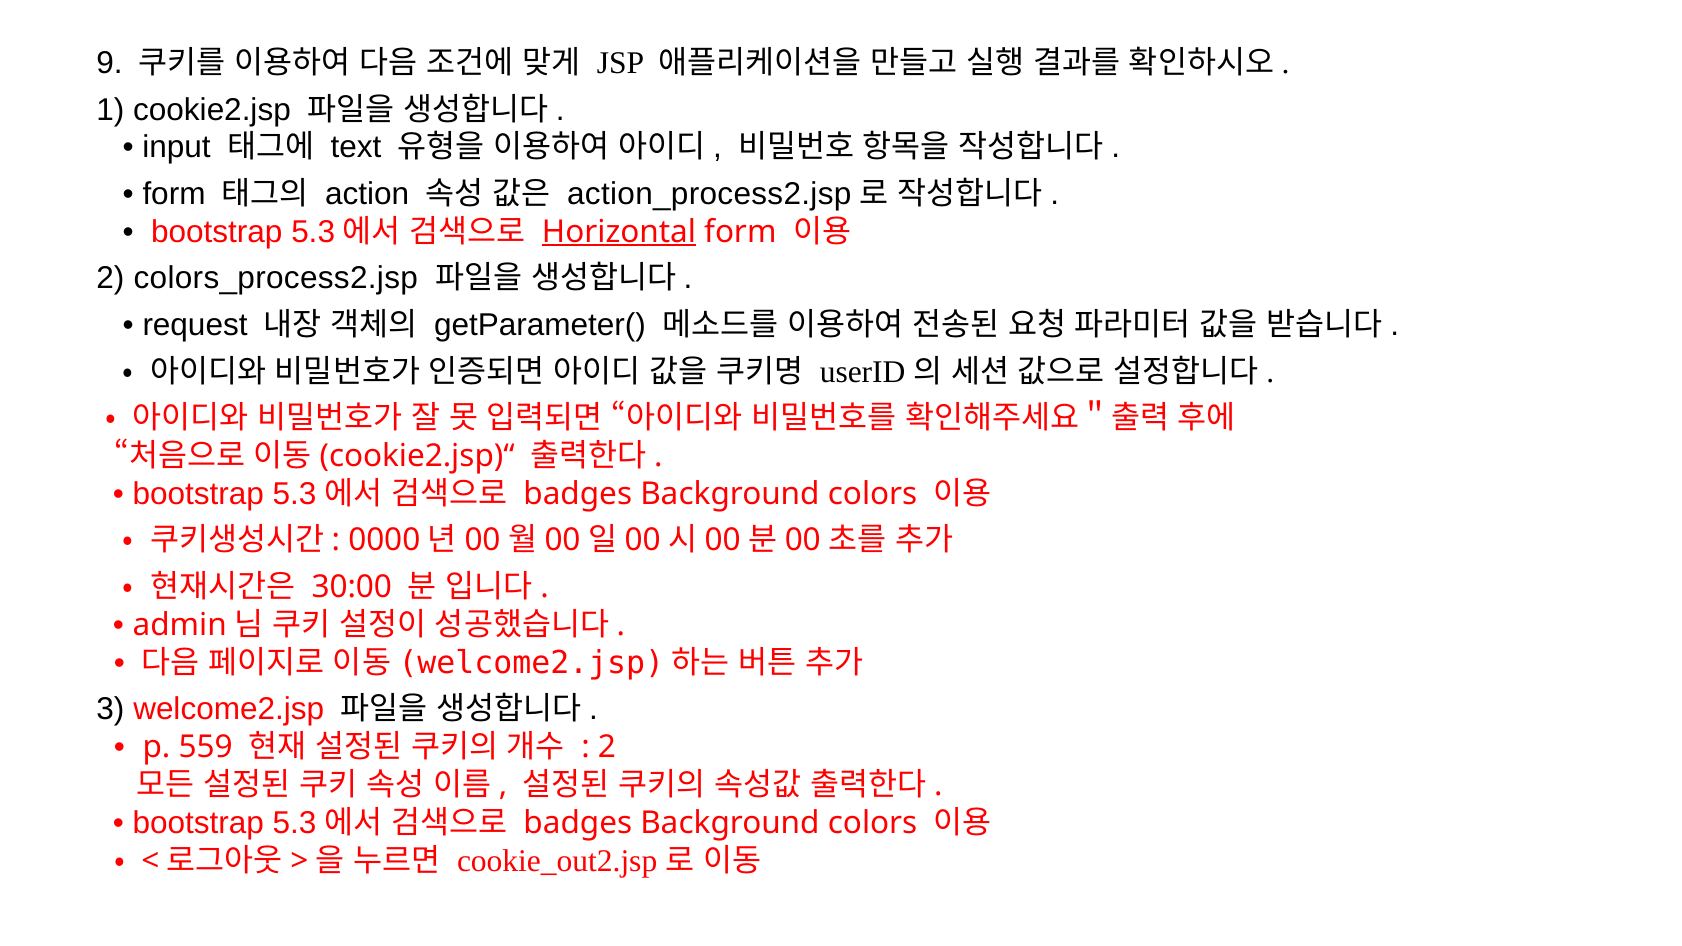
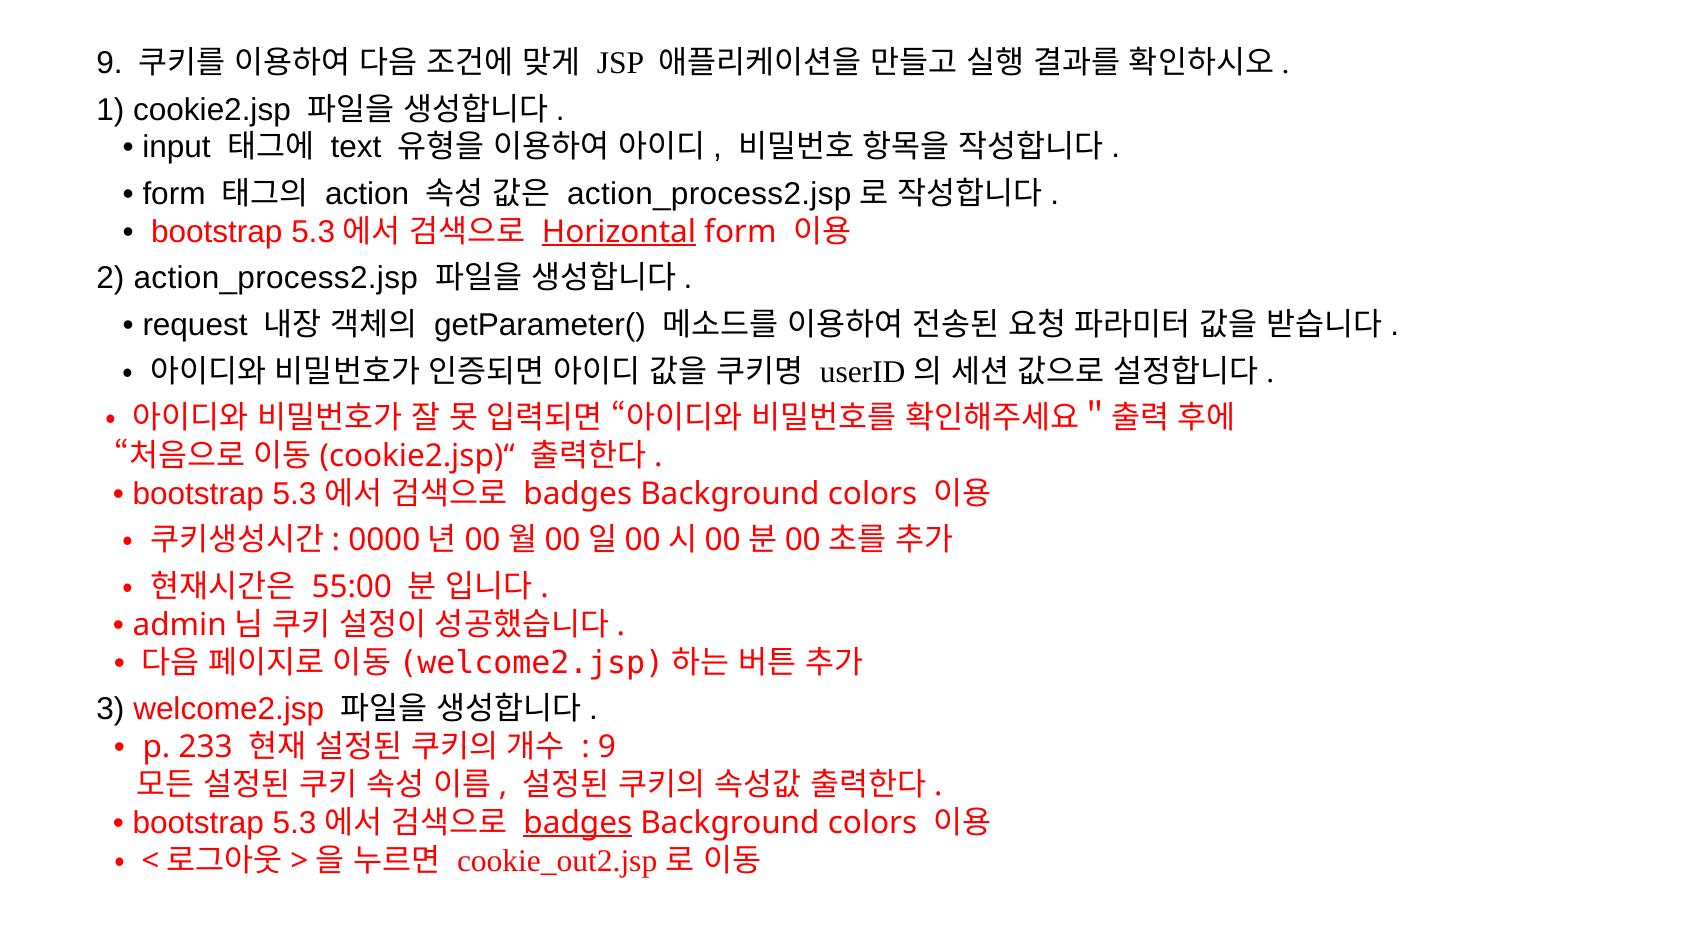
2 colors_process2.jsp: colors_process2.jsp -> action_process2.jsp
30:00: 30:00 -> 55:00
559: 559 -> 233
2 at (607, 747): 2 -> 9
badges at (578, 823) underline: none -> present
